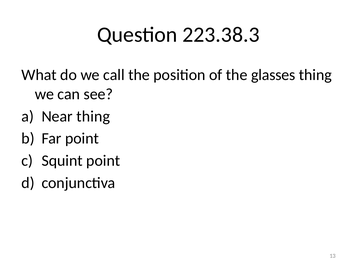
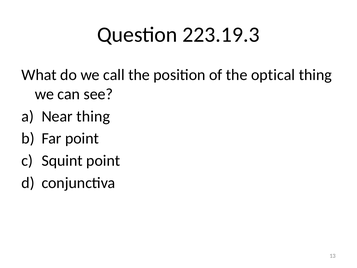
223.38.3: 223.38.3 -> 223.19.3
glasses: glasses -> optical
